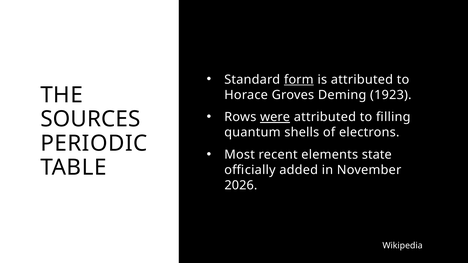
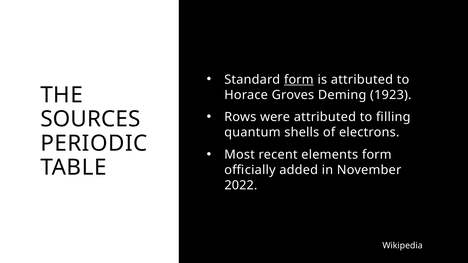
were underline: present -> none
elements state: state -> form
2026: 2026 -> 2022
